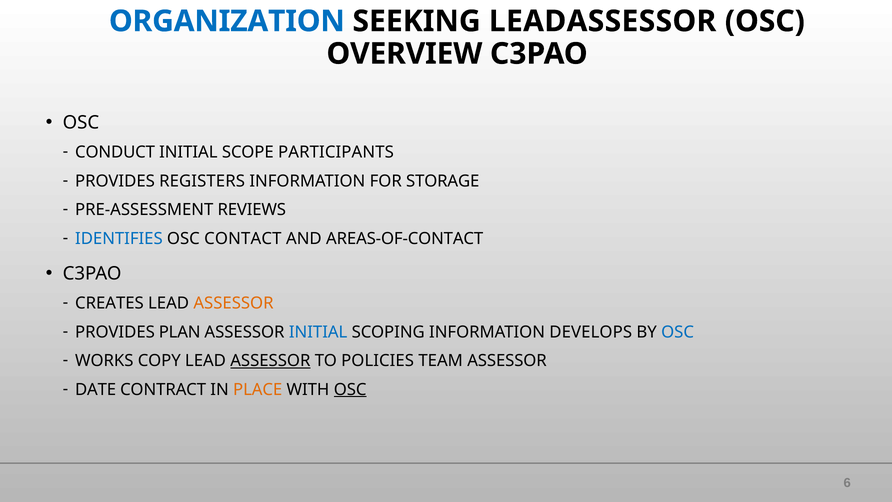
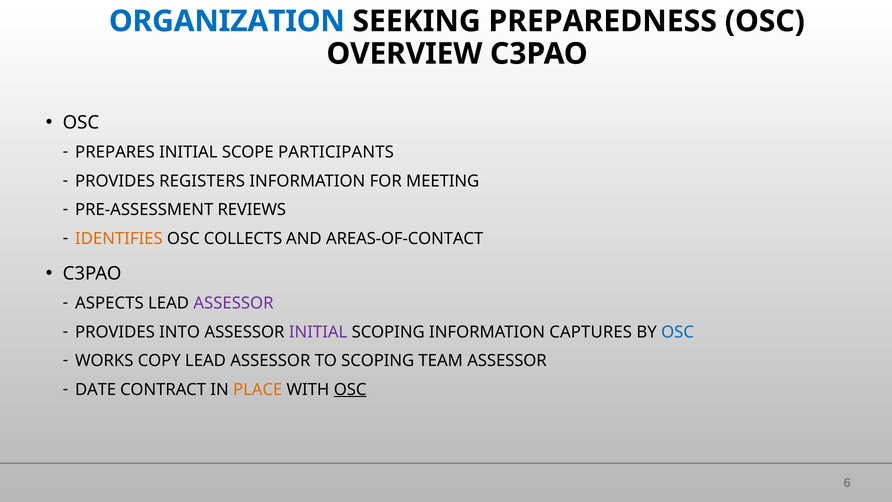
LEADASSESSOR: LEADASSESSOR -> PREPAREDNESS
CONDUCT: CONDUCT -> PREPARES
STORAGE: STORAGE -> MEETING
IDENTIFIES colour: blue -> orange
CONTACT: CONTACT -> COLLECTS
CREATES: CREATES -> ASPECTS
ASSESSOR at (233, 303) colour: orange -> purple
PLAN: PLAN -> INTO
INITIAL at (318, 332) colour: blue -> purple
DEVELOPS: DEVELOPS -> CAPTURES
ASSESSOR at (270, 361) underline: present -> none
TO POLICIES: POLICIES -> SCOPING
